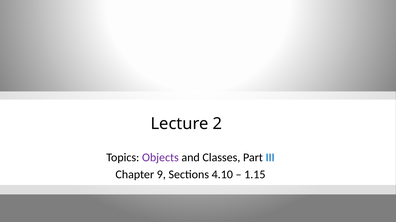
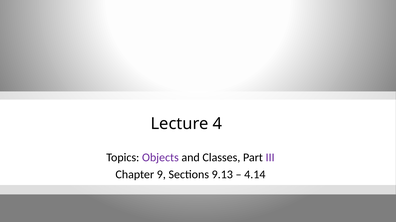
2: 2 -> 4
III colour: blue -> purple
4.10: 4.10 -> 9.13
1.15: 1.15 -> 4.14
